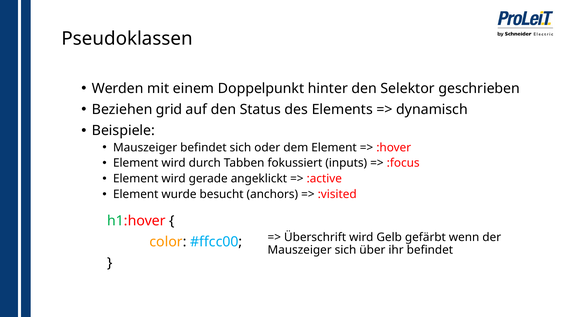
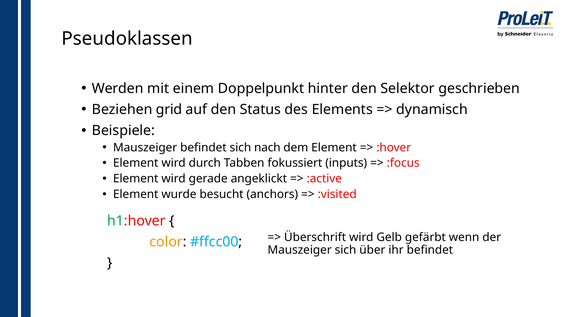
oder: oder -> nach
